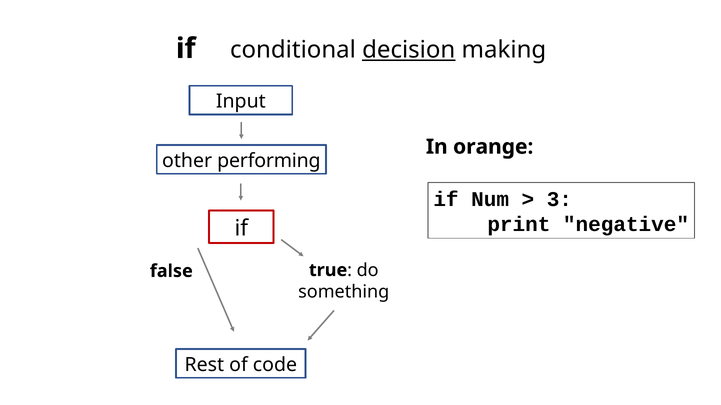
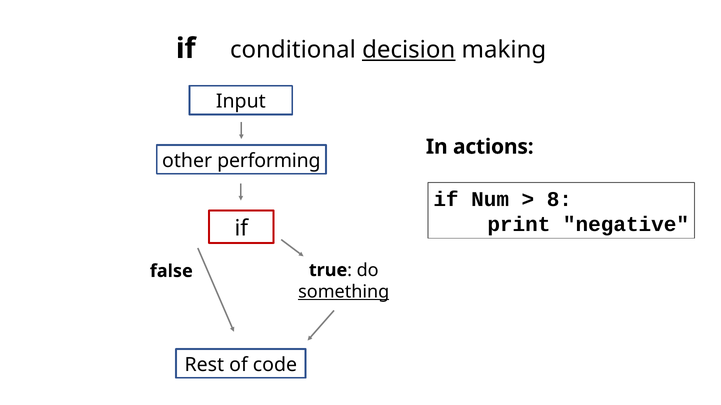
orange: orange -> actions
3: 3 -> 8
something underline: none -> present
